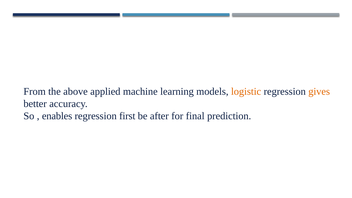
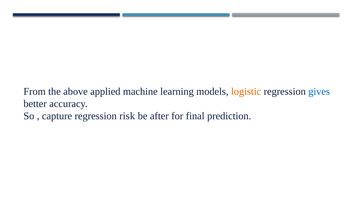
gives colour: orange -> blue
enables: enables -> capture
first: first -> risk
